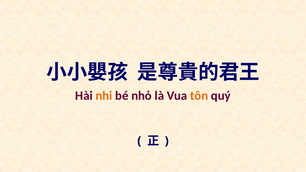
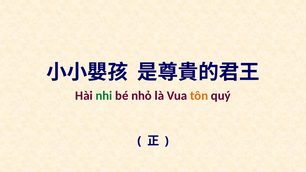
nhi colour: orange -> green
